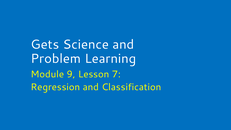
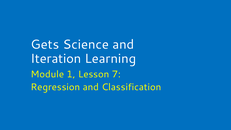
Problem: Problem -> Iteration
9: 9 -> 1
